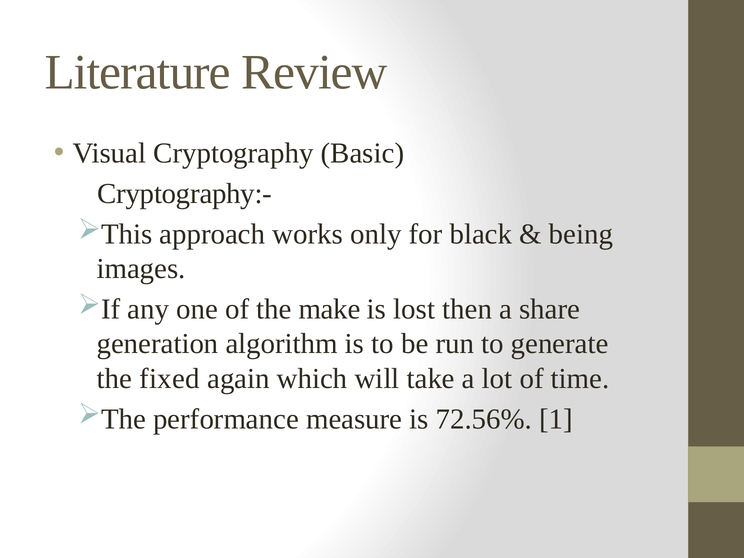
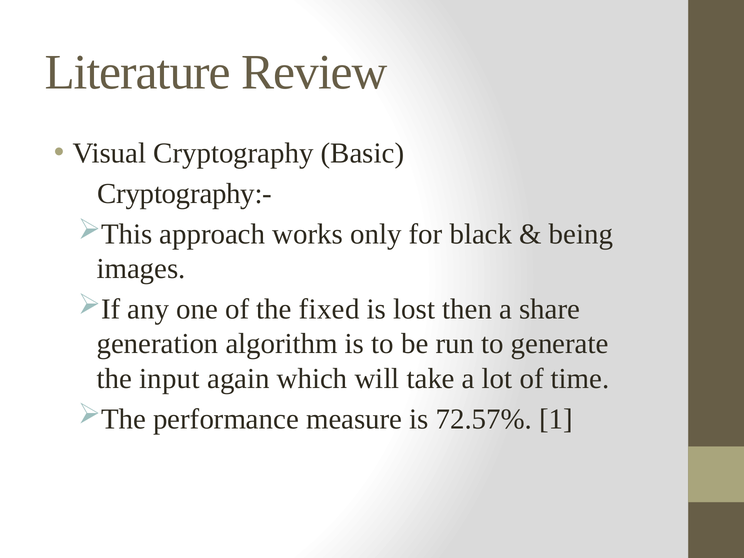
make: make -> fixed
fixed: fixed -> input
72.56%: 72.56% -> 72.57%
